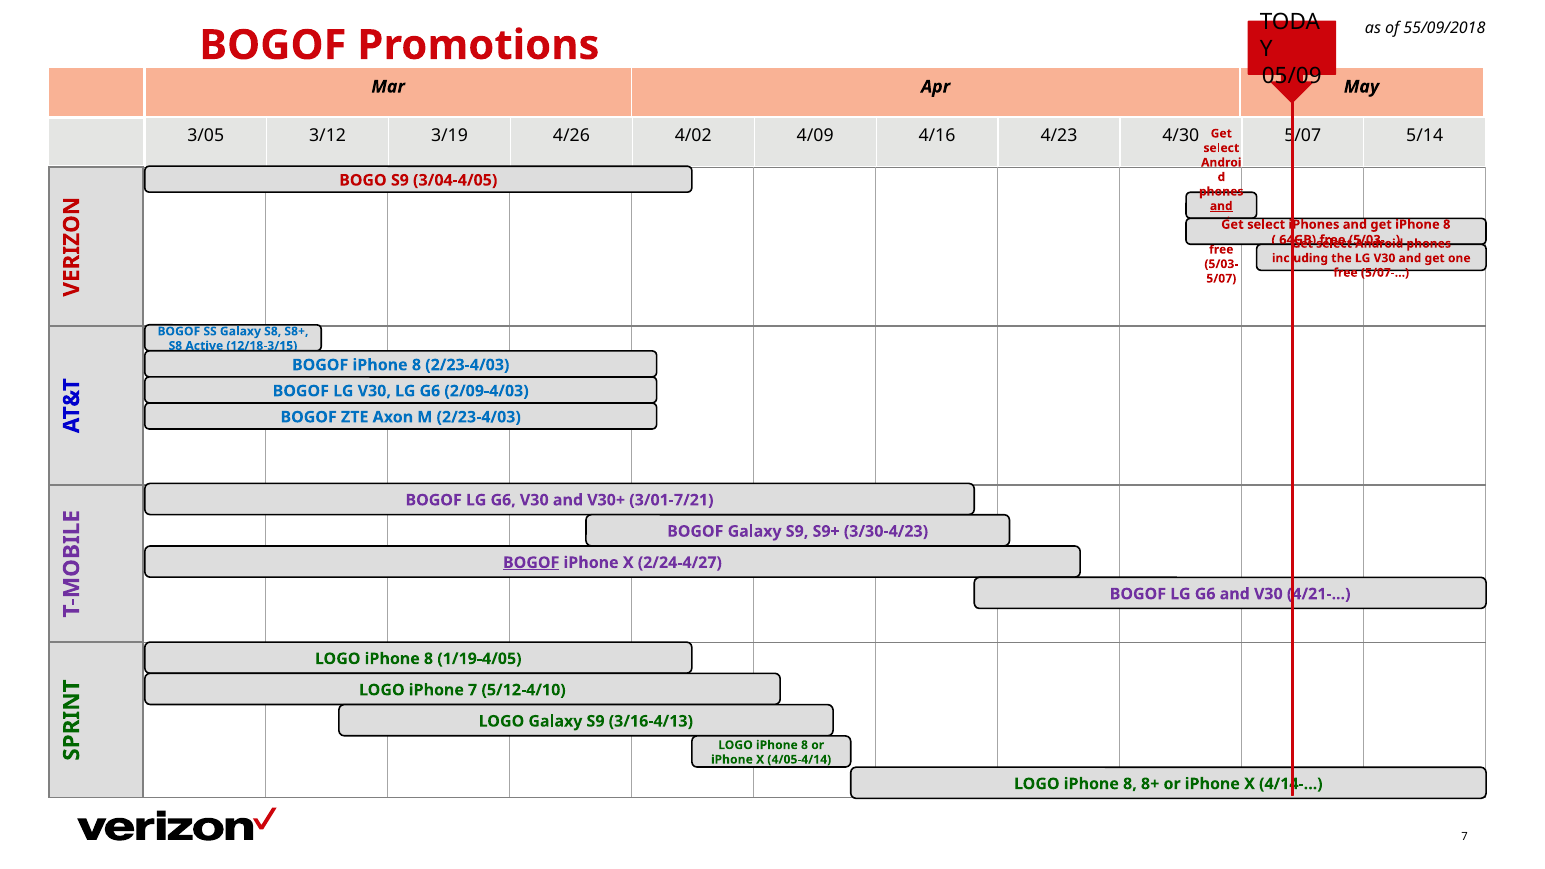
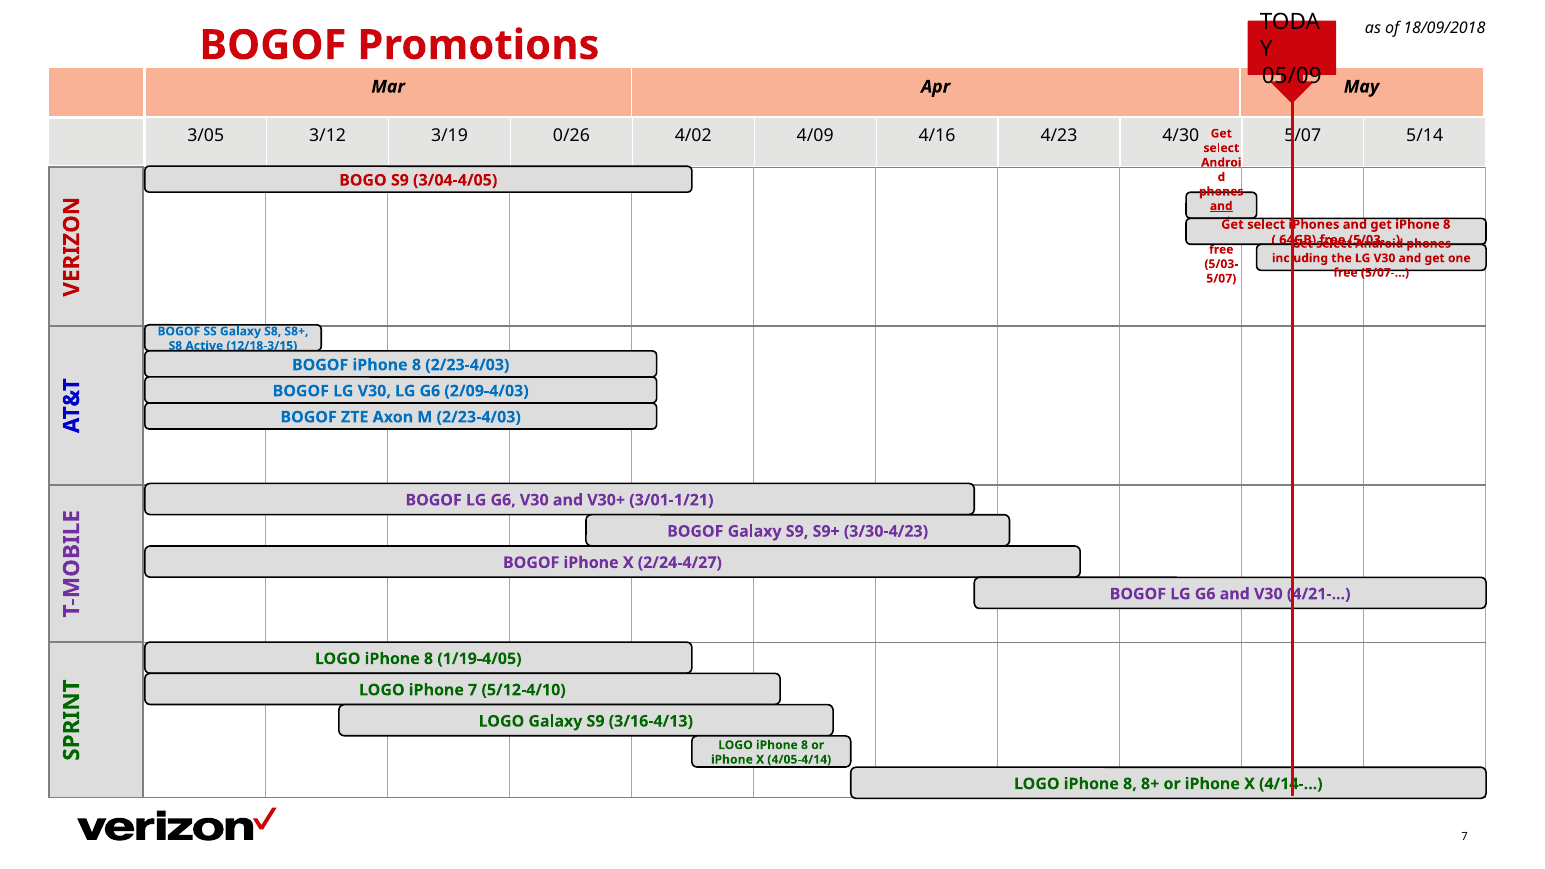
55/09/2018: 55/09/2018 -> 18/09/2018
4/26: 4/26 -> 0/26
3/01-7/21: 3/01-7/21 -> 3/01-1/21
BOGOF at (531, 563) underline: present -> none
